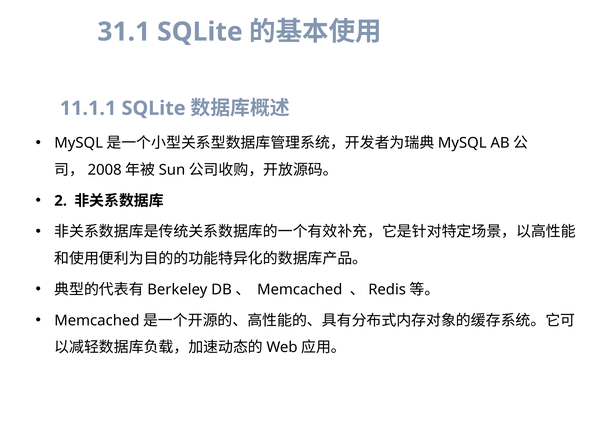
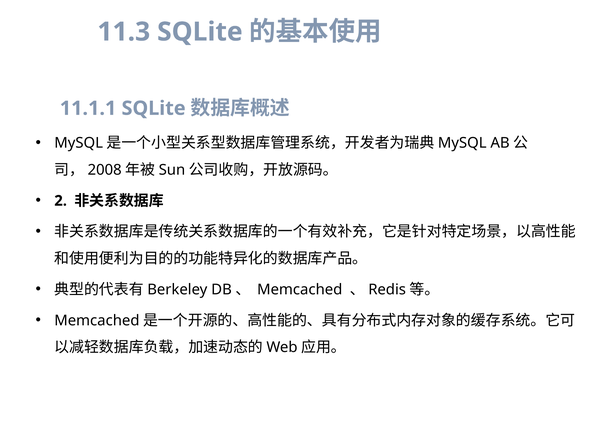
31.1: 31.1 -> 11.3
